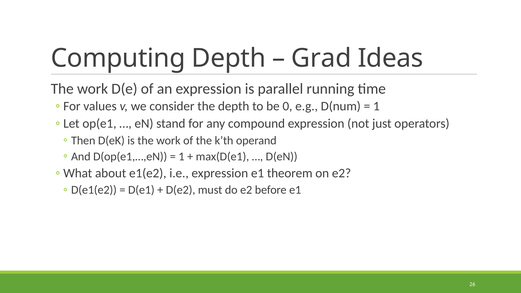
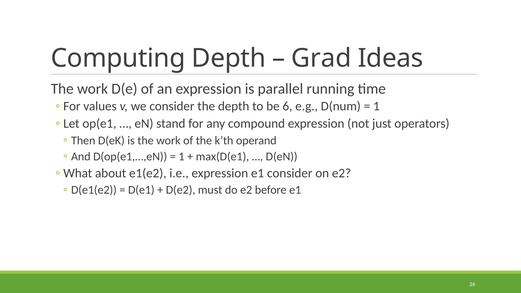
0: 0 -> 6
e1 theorem: theorem -> consider
